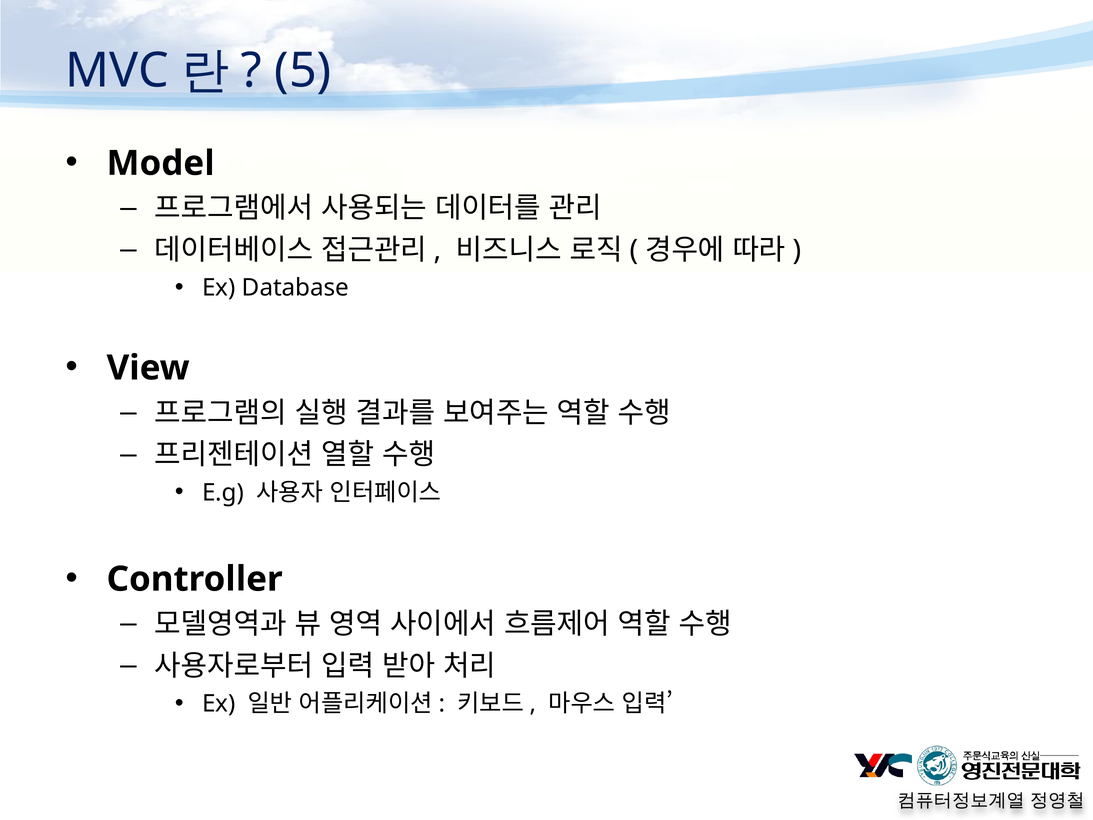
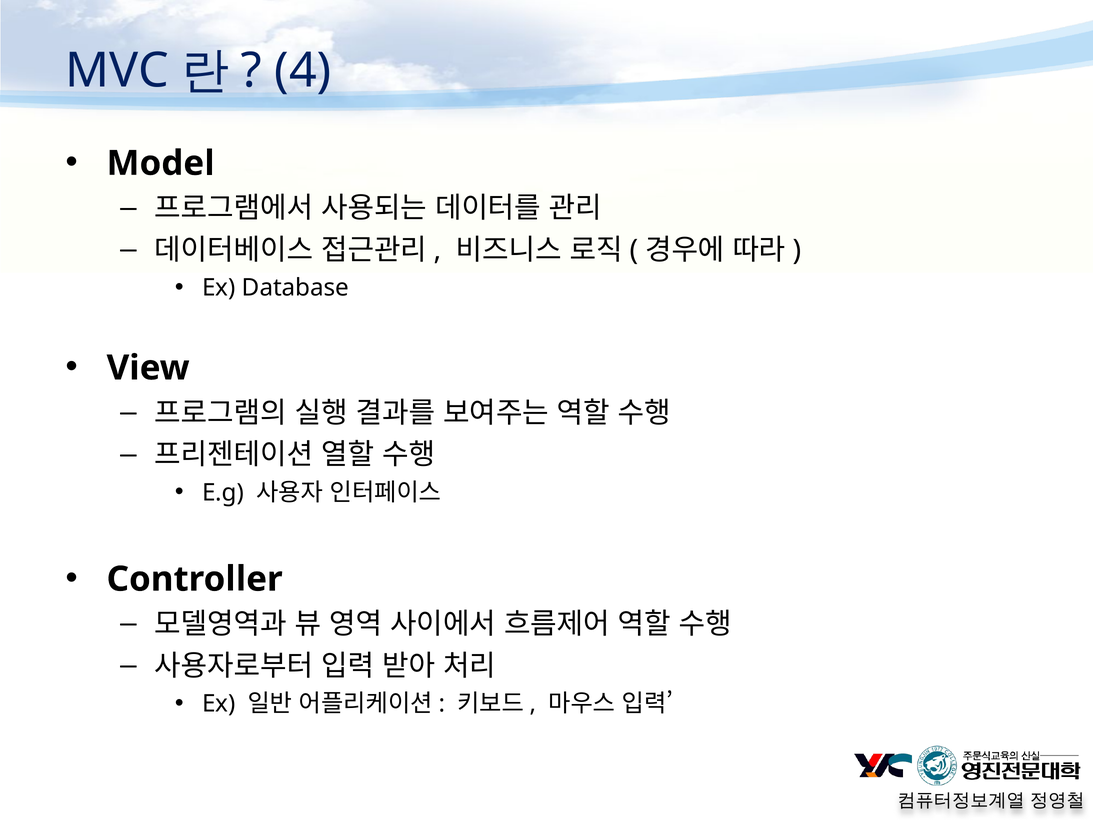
5: 5 -> 4
